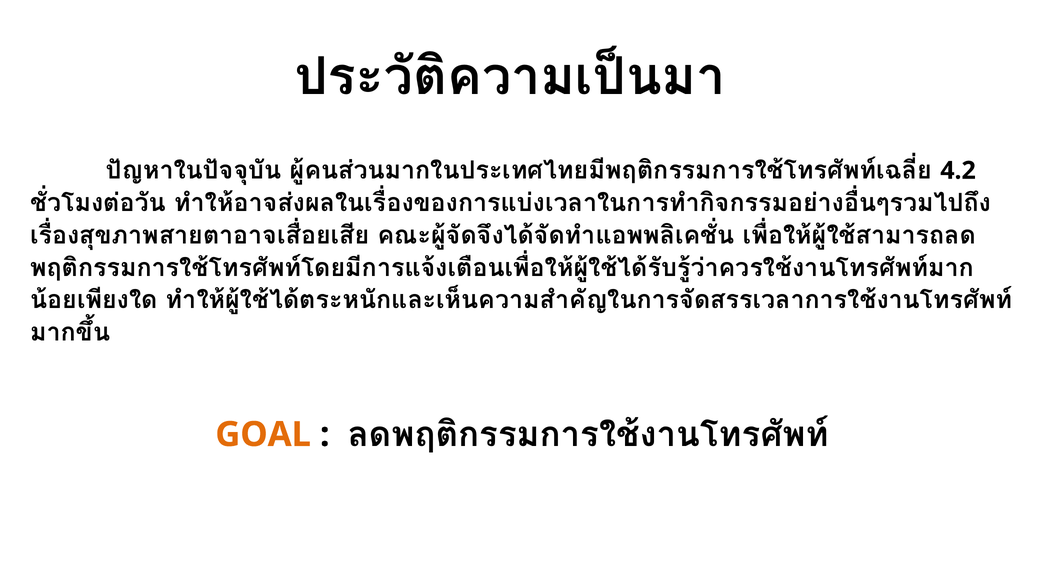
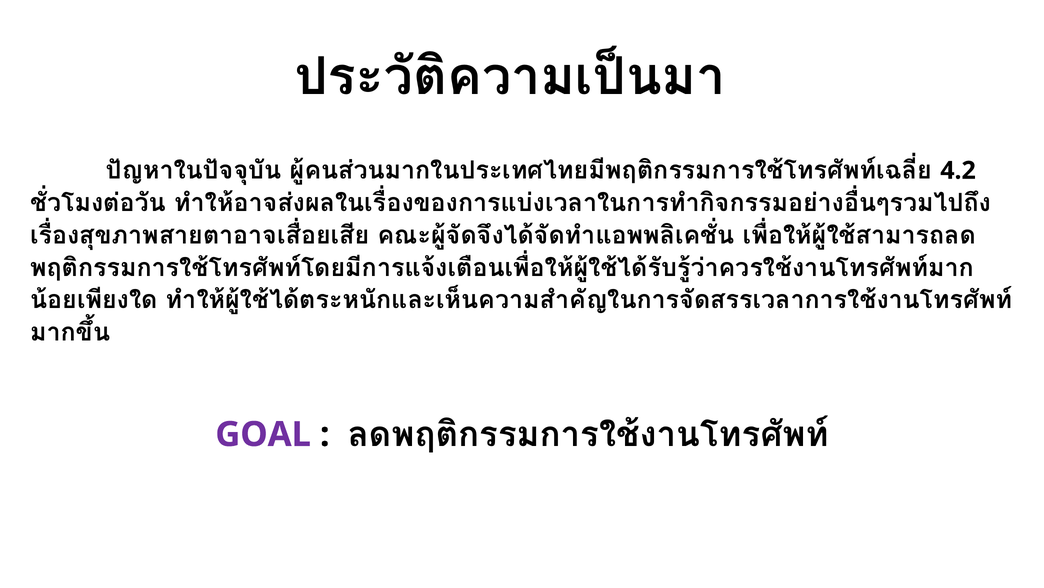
GOAL colour: orange -> purple
